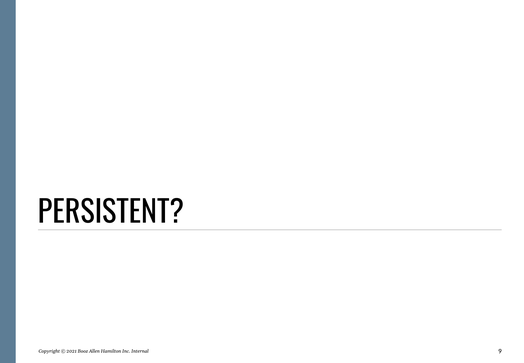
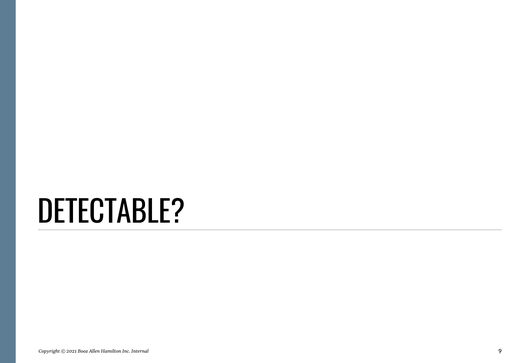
PERSISTENT: PERSISTENT -> DETECTABLE
